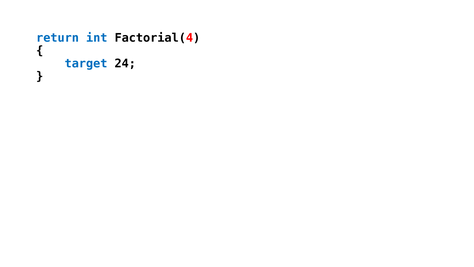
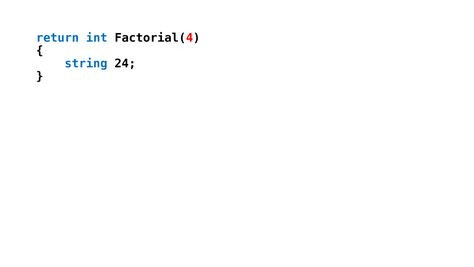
target: target -> string
